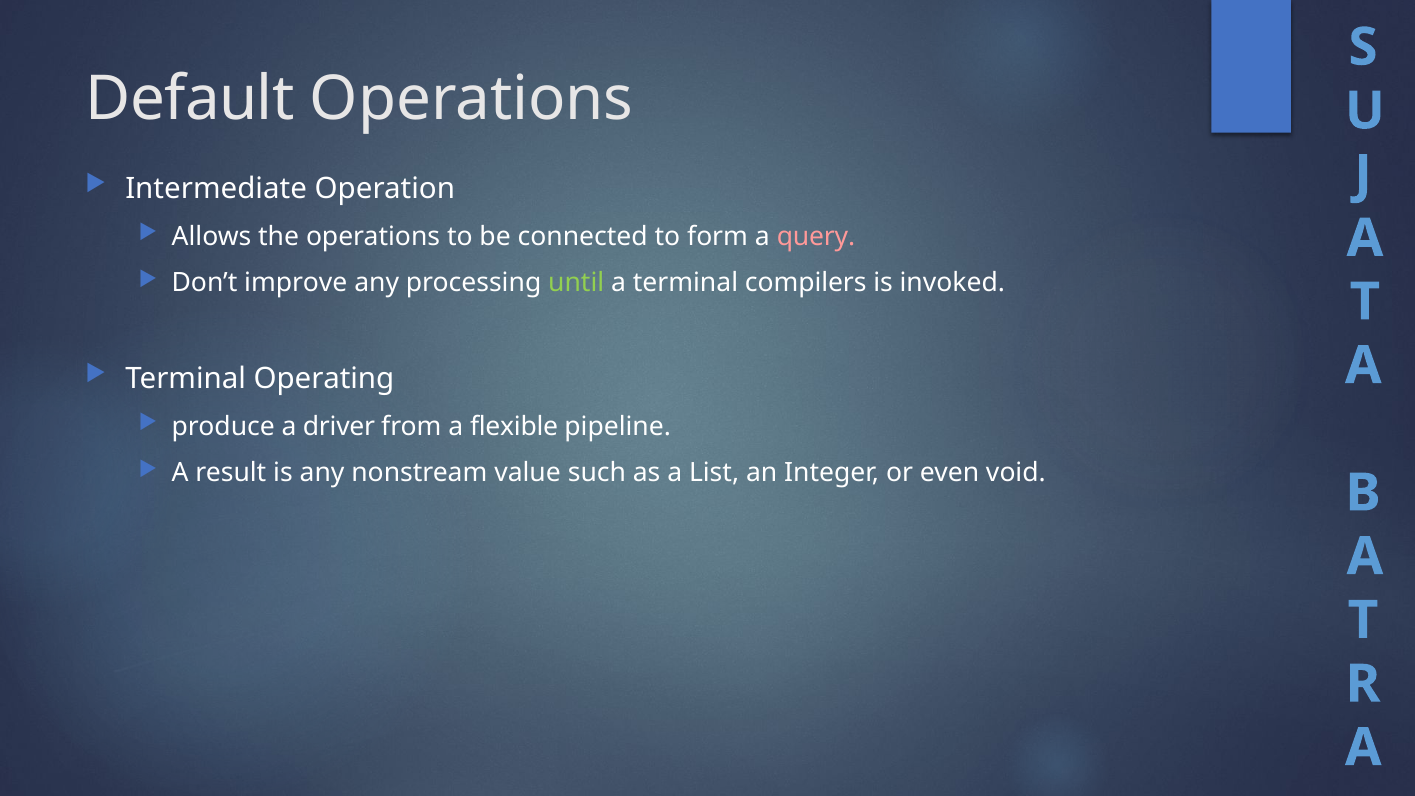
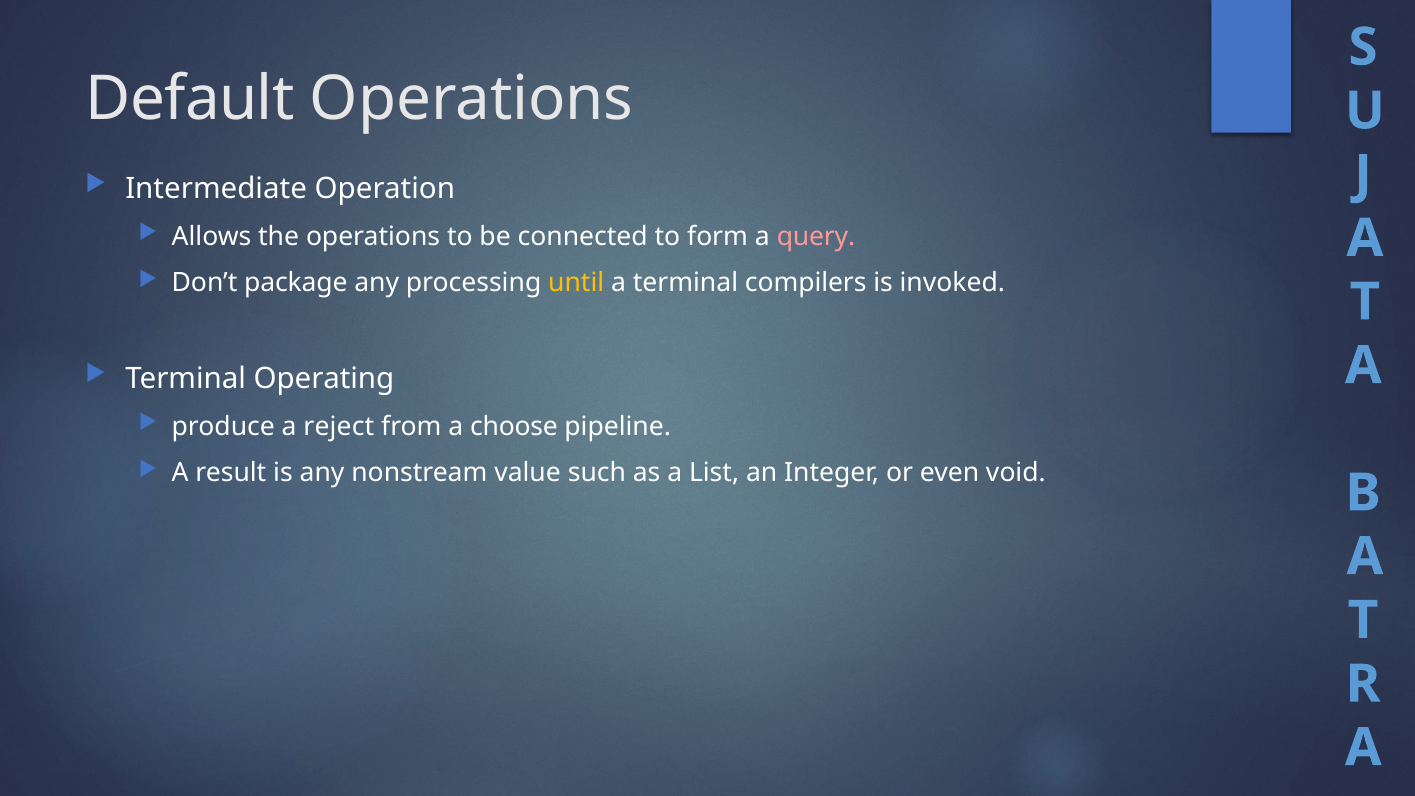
improve: improve -> package
until colour: light green -> yellow
driver: driver -> reject
flexible: flexible -> choose
